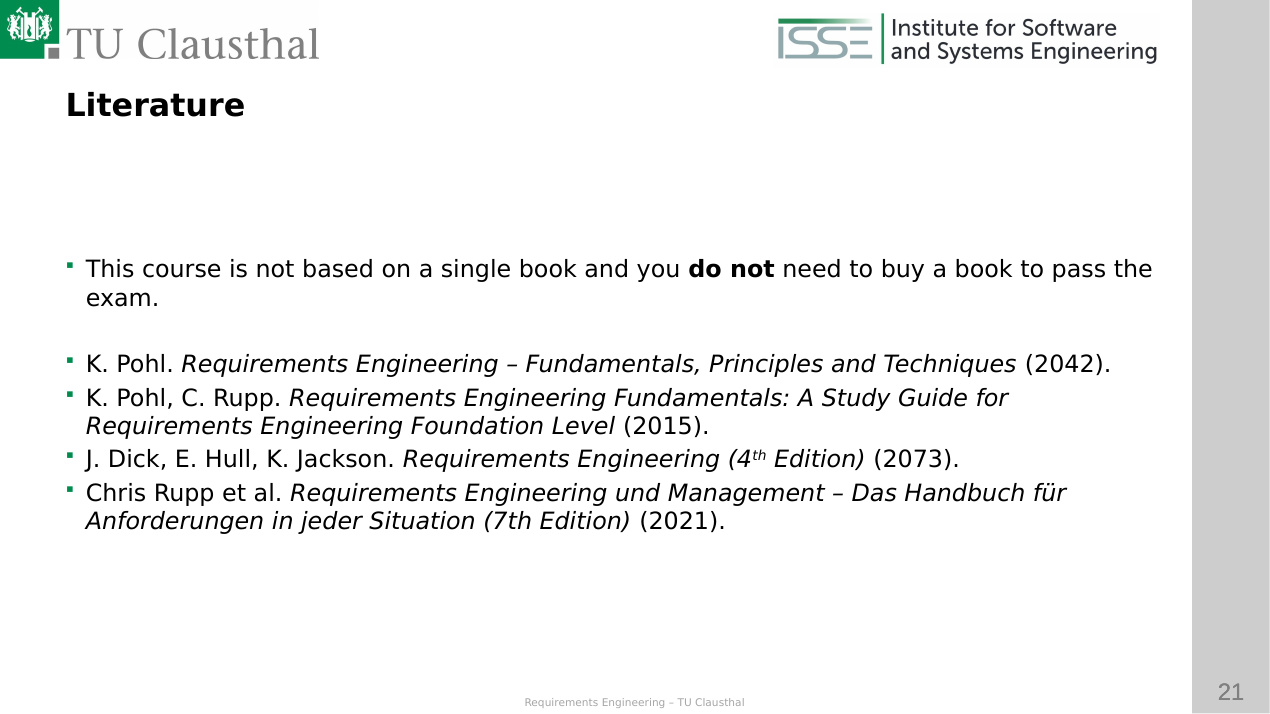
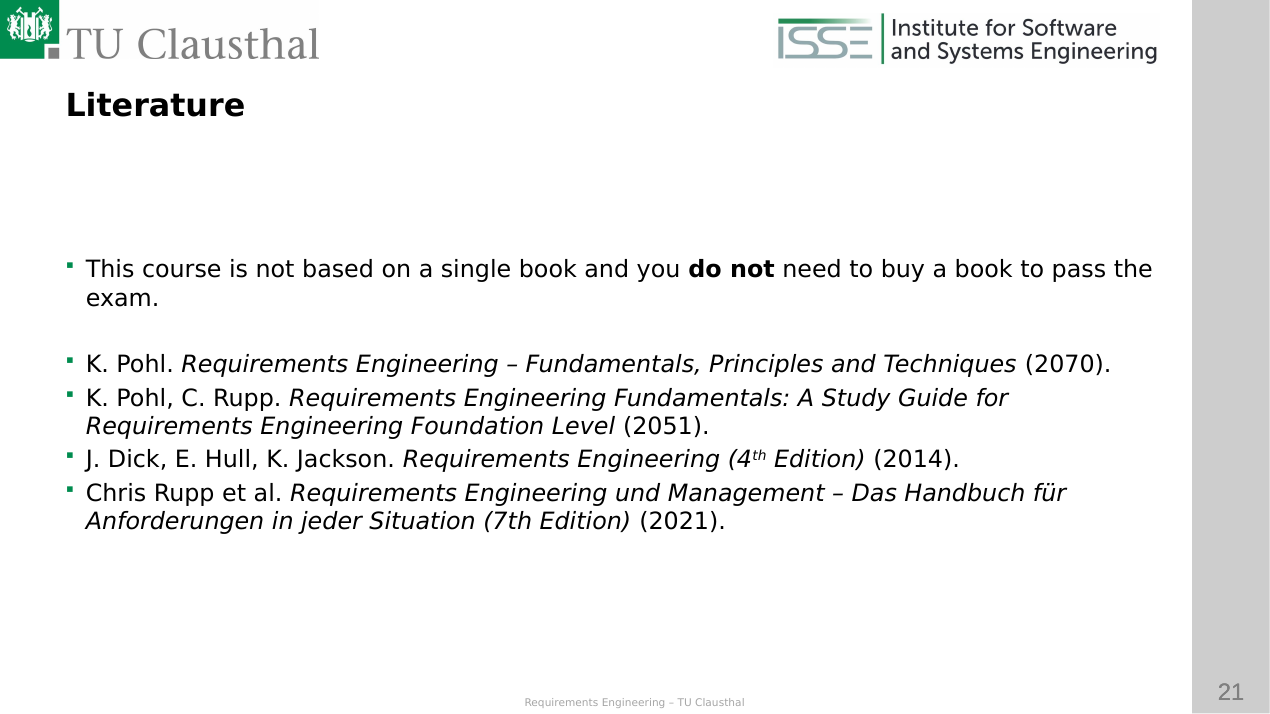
2042: 2042 -> 2070
2015: 2015 -> 2051
2073: 2073 -> 2014
